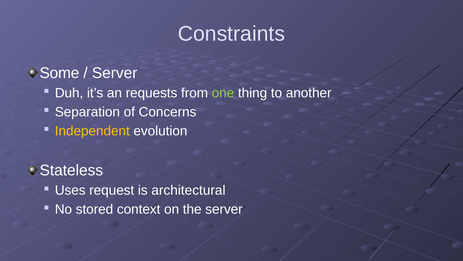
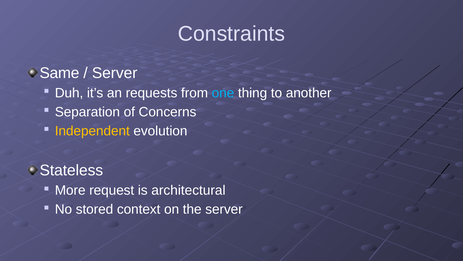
Some: Some -> Same
one colour: light green -> light blue
Uses: Uses -> More
